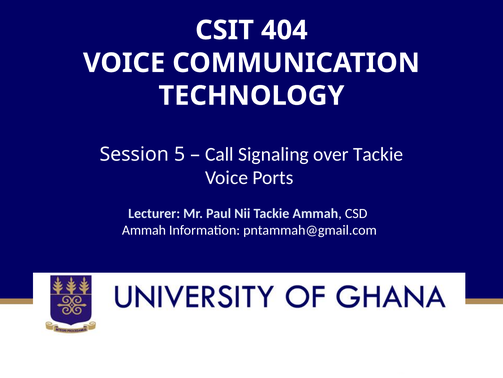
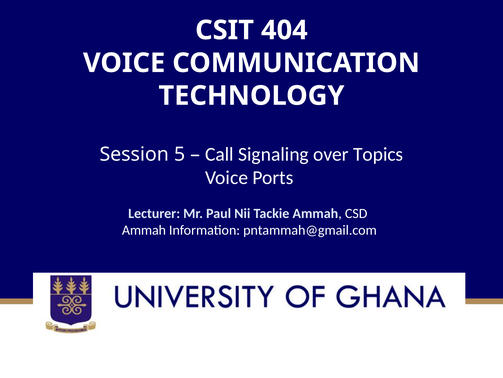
over Tackie: Tackie -> Topics
